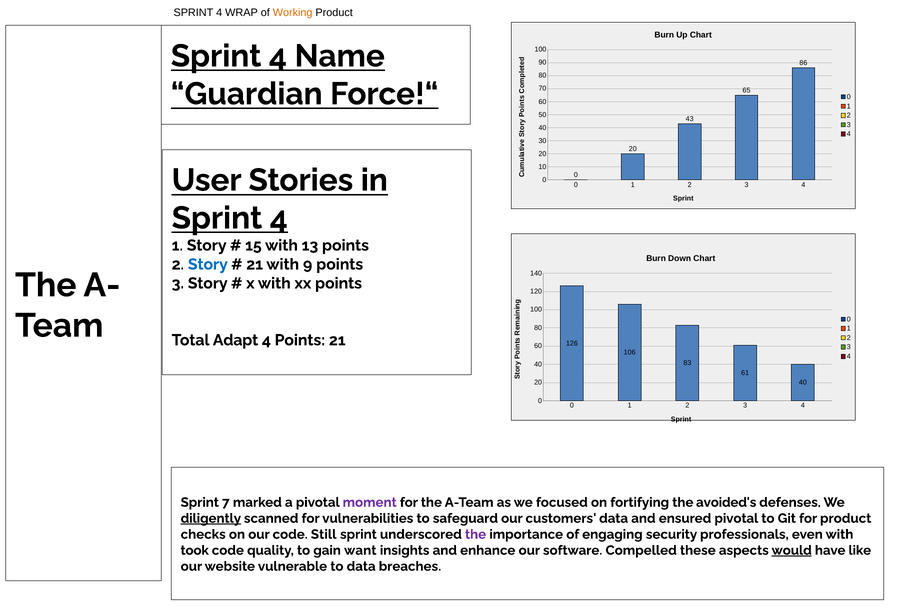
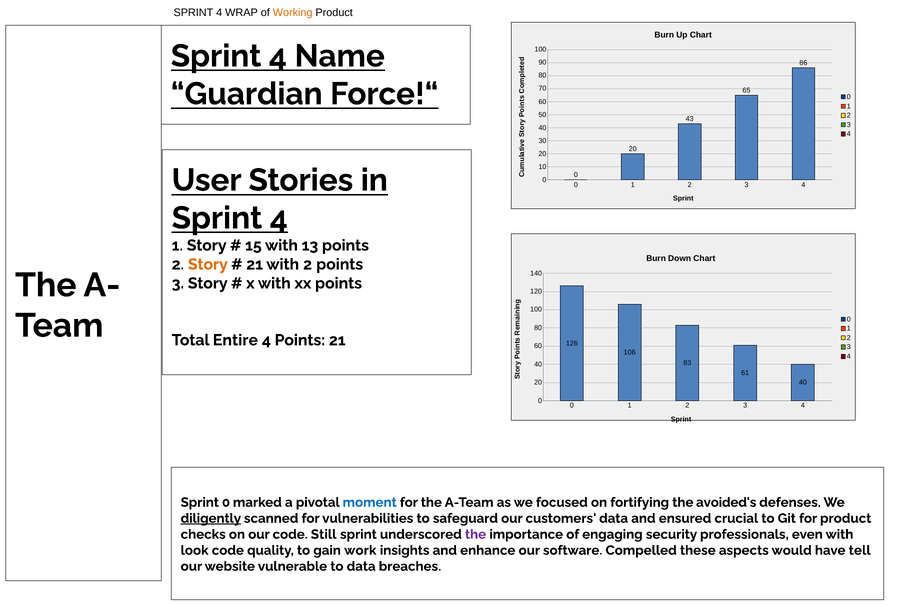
Story at (208, 264) colour: blue -> orange
with 9: 9 -> 2
Adapt: Adapt -> Entire
Sprint 7: 7 -> 0
moment colour: purple -> blue
ensured pivotal: pivotal -> crucial
took: took -> look
want: want -> work
would underline: present -> none
like: like -> tell
